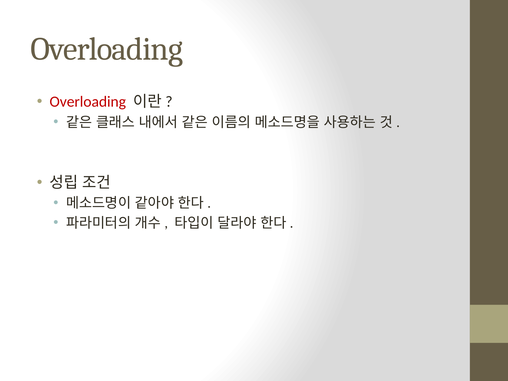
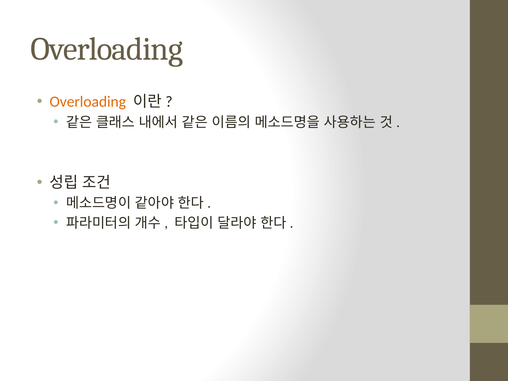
Overloading at (88, 102) colour: red -> orange
